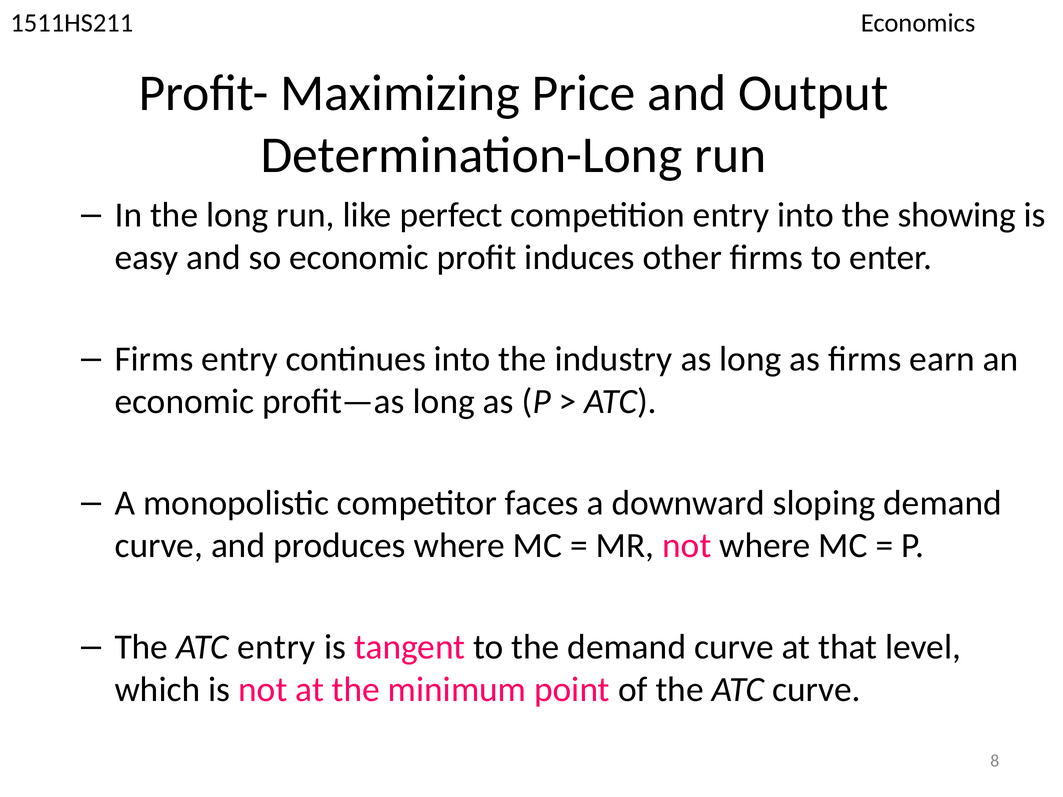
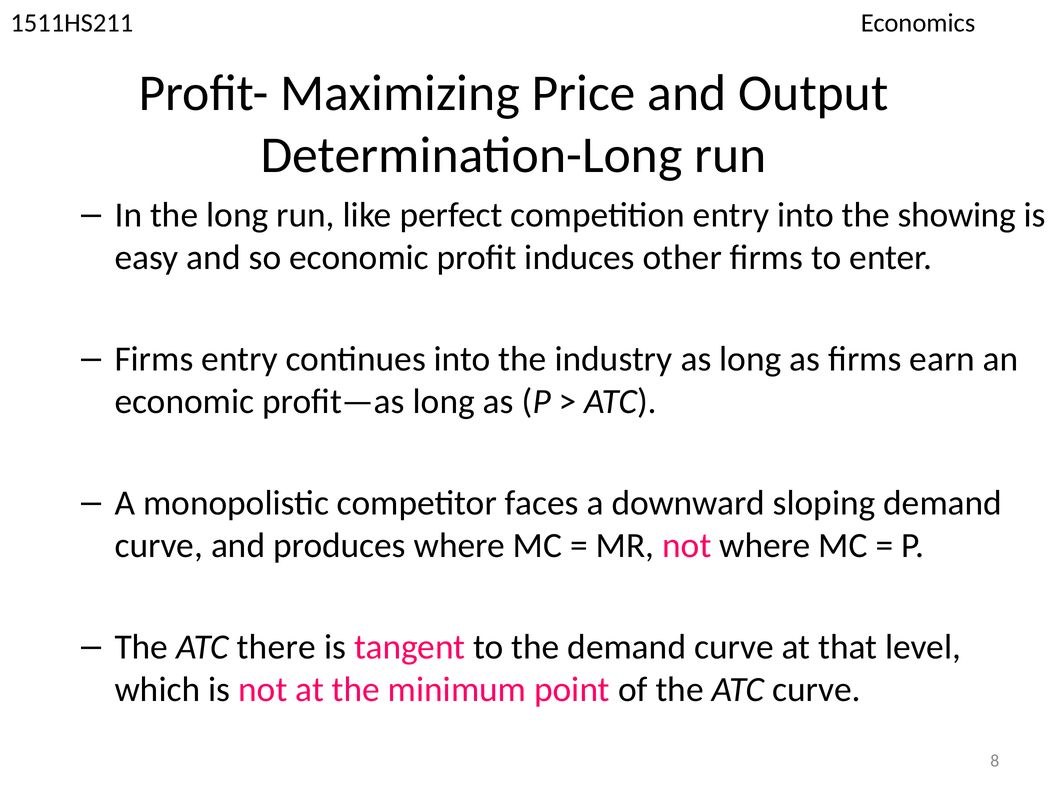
ATC entry: entry -> there
